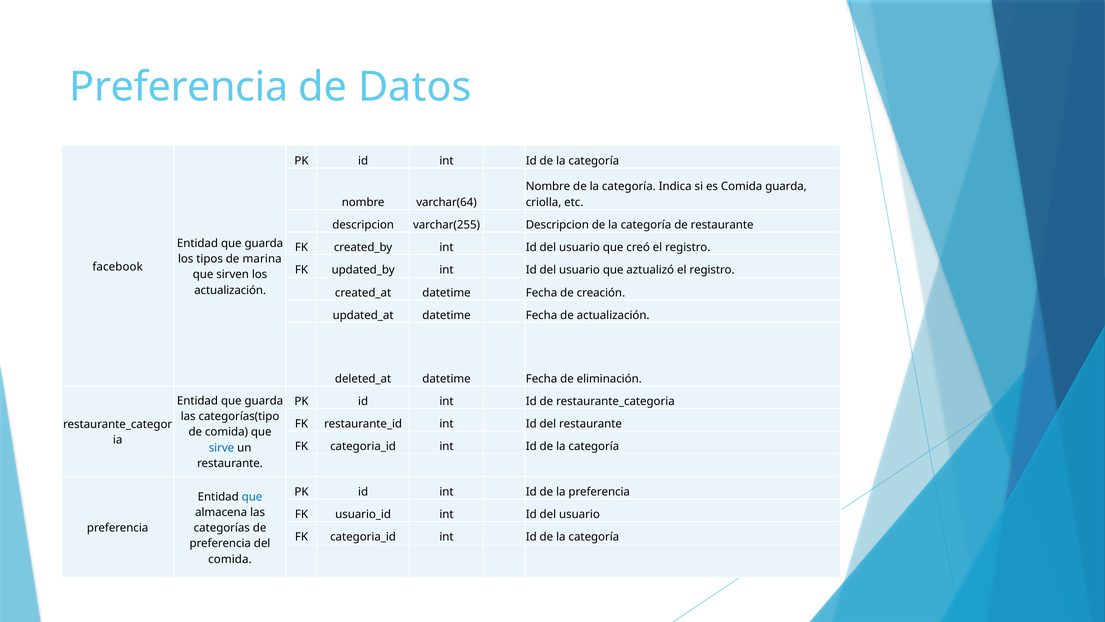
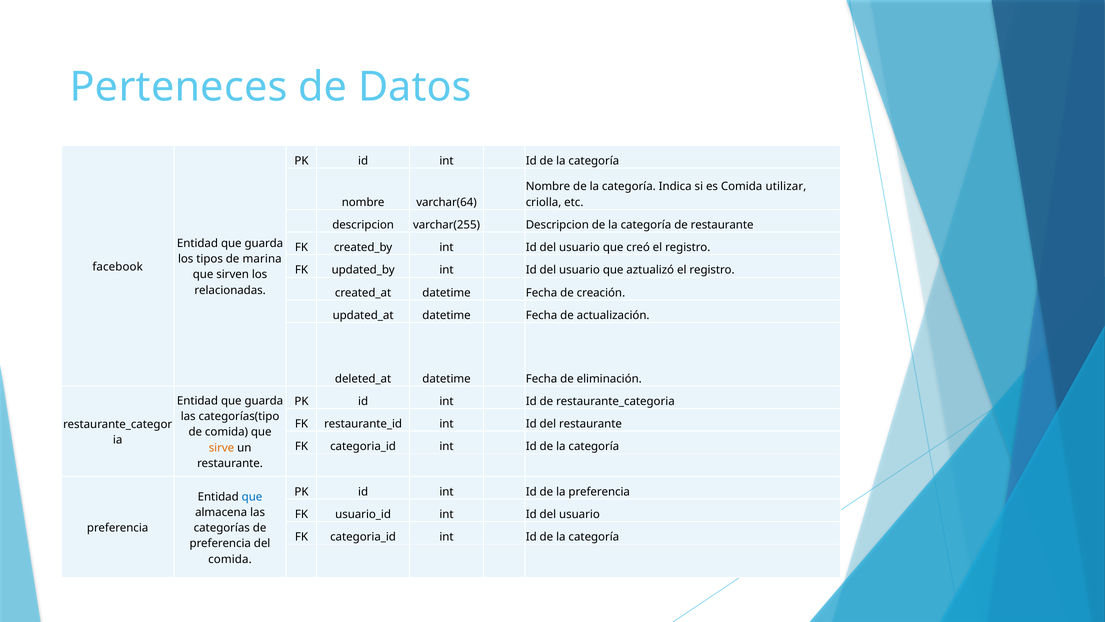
Preferencia at (179, 87): Preferencia -> Perteneces
Comida guarda: guarda -> utilizar
actualización at (230, 290): actualización -> relacionadas
sirve colour: blue -> orange
